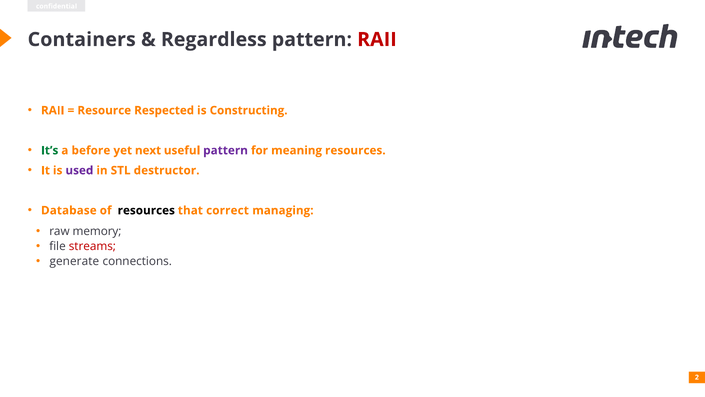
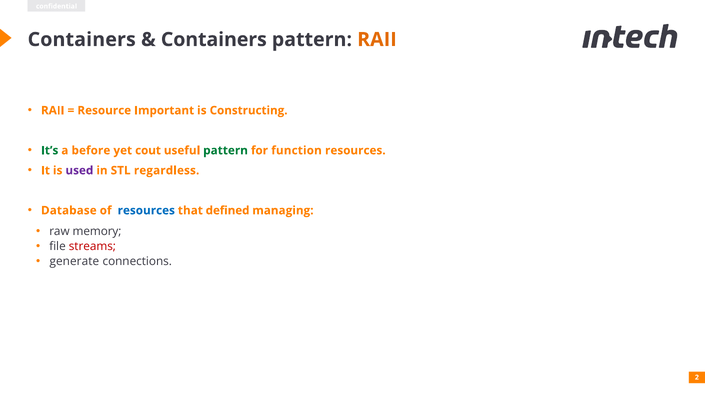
Regardless at (214, 40): Regardless -> Containers
RAII at (377, 40) colour: red -> orange
Respected: Respected -> Important
next: next -> cout
pattern at (226, 150) colour: purple -> green
meaning: meaning -> function
destructor: destructor -> regardless
resources at (146, 210) colour: black -> blue
correct: correct -> defined
